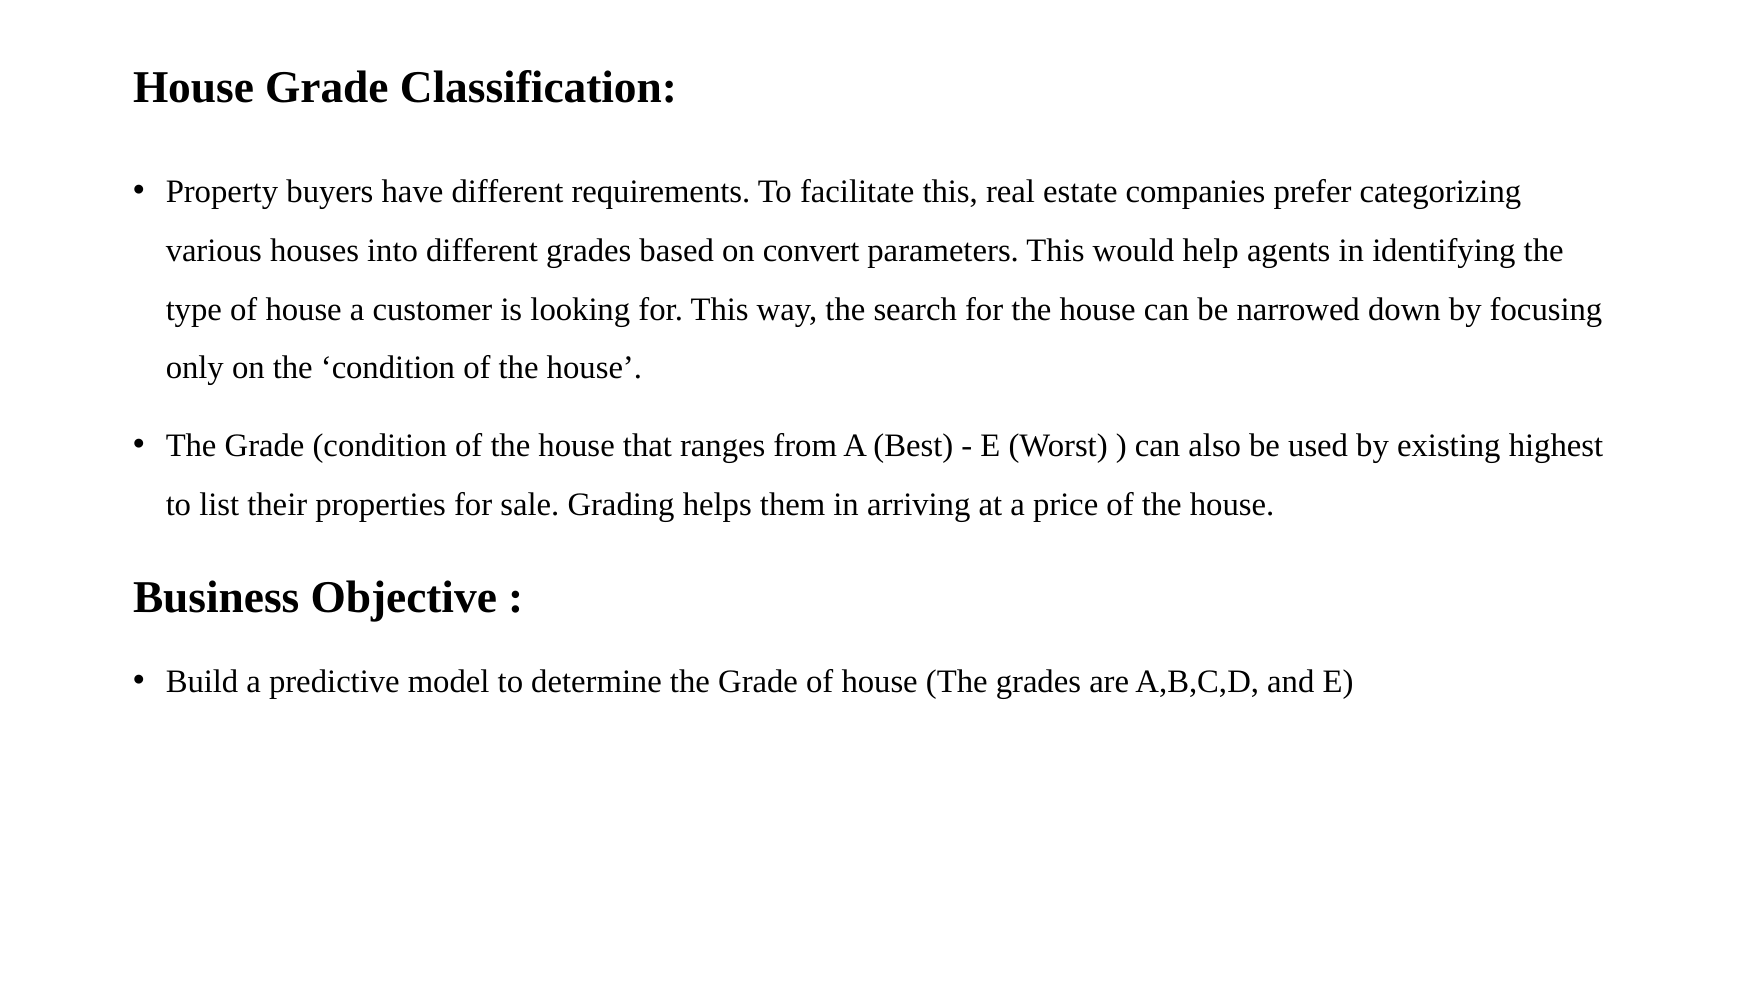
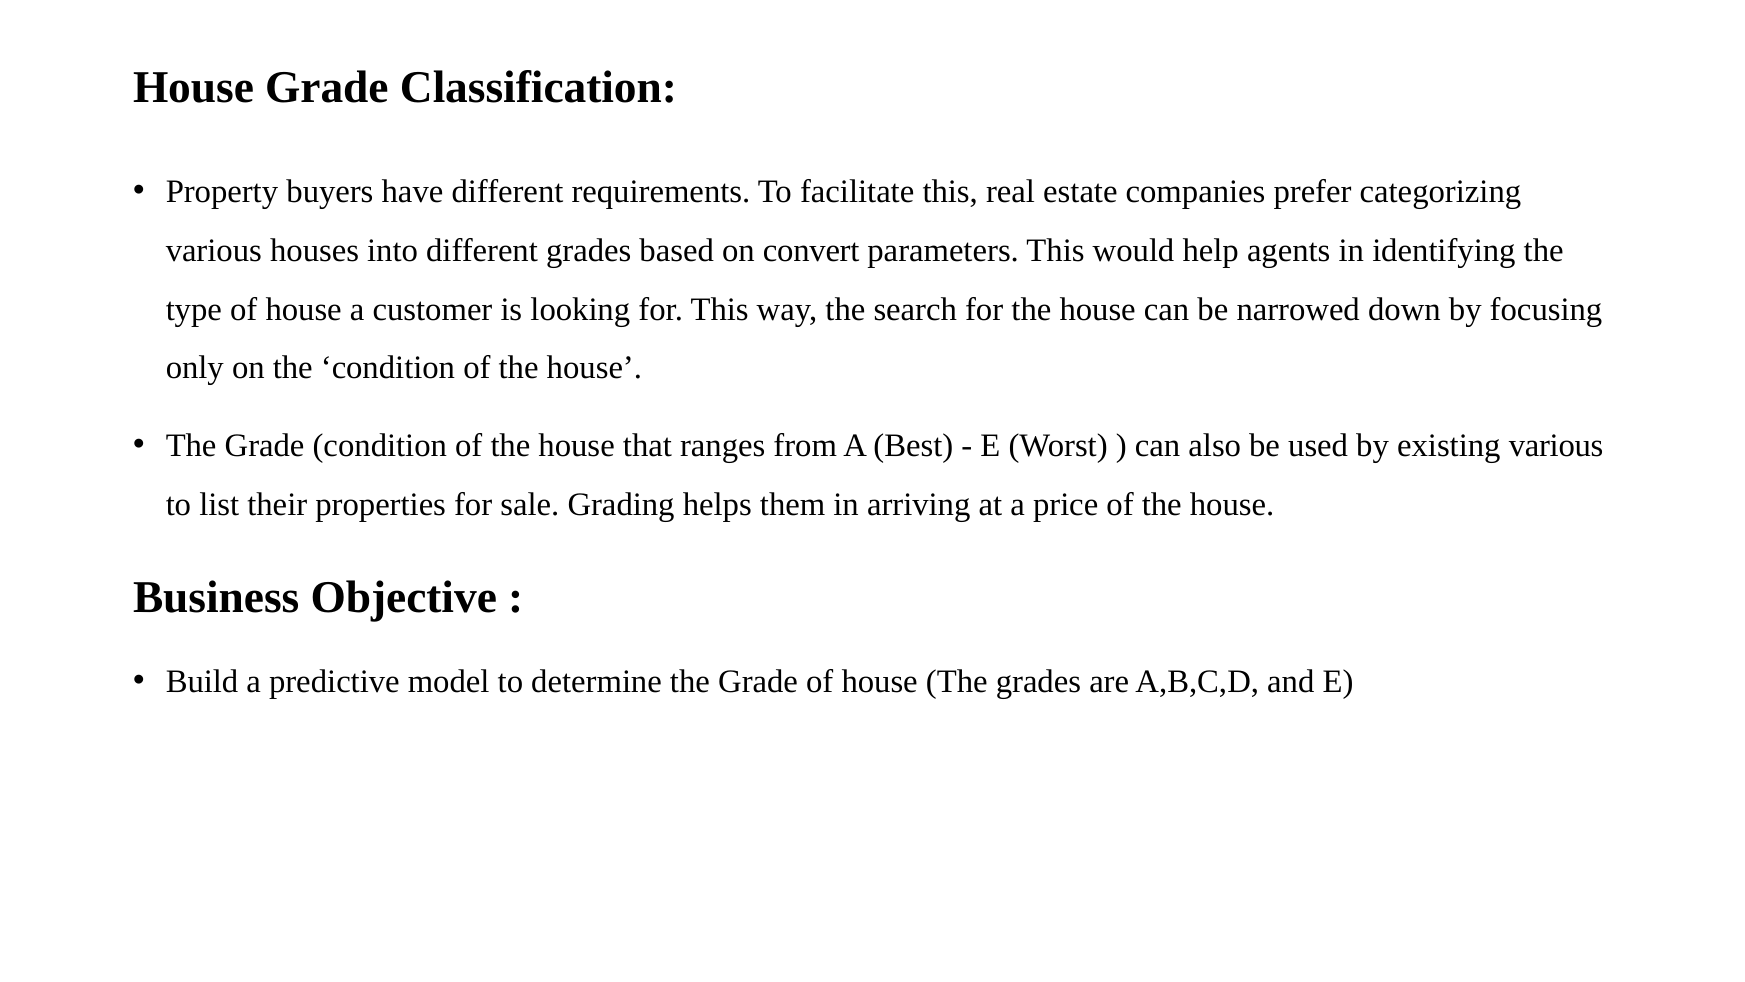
existing highest: highest -> various
